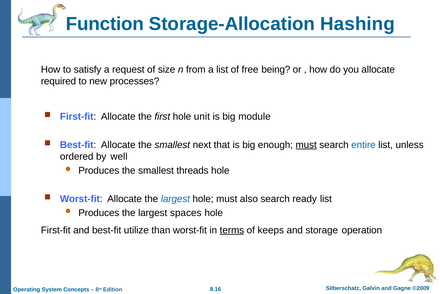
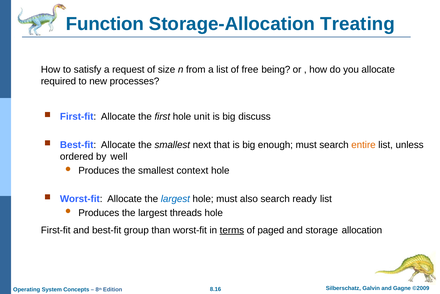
Hashing: Hashing -> Treating
module: module -> discuss
must at (306, 145) underline: present -> none
entire colour: blue -> orange
threads: threads -> context
spaces: spaces -> threads
utilize: utilize -> group
keeps: keeps -> paged
operation: operation -> allocation
